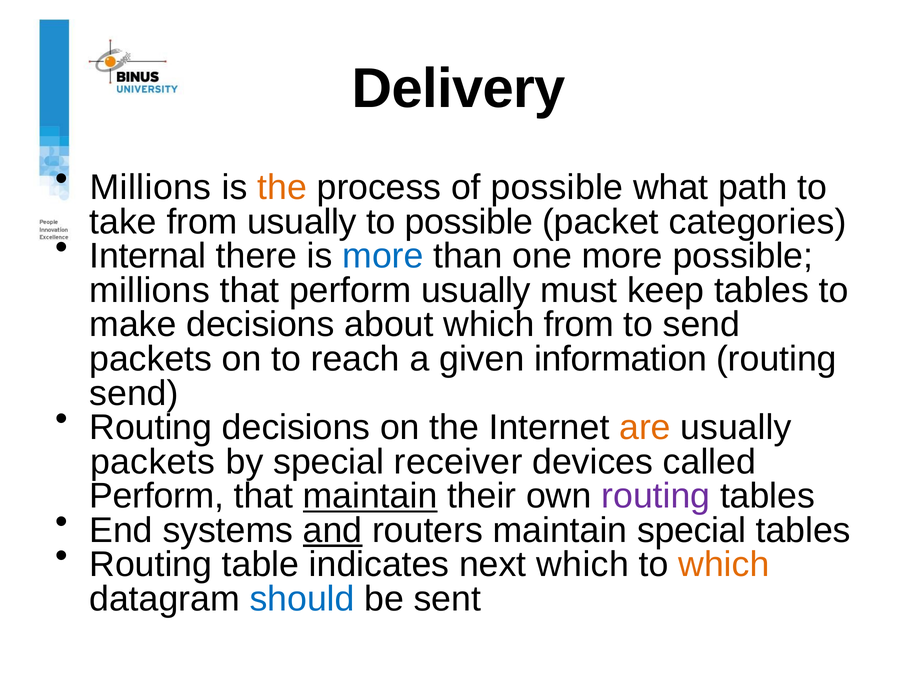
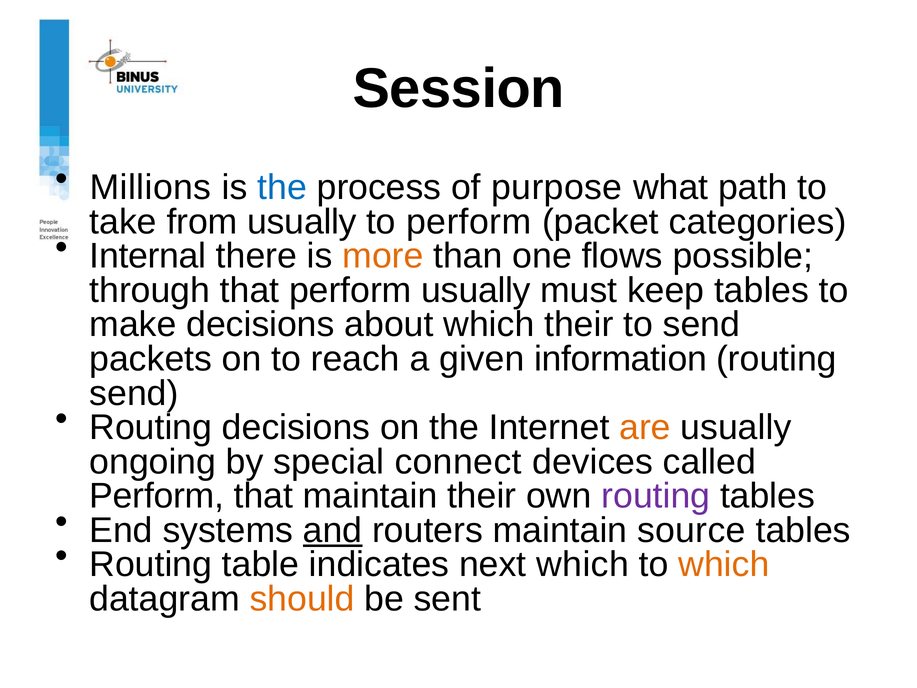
Delivery: Delivery -> Session
the at (282, 188) colour: orange -> blue
of possible: possible -> purpose
to possible: possible -> perform
more at (383, 256) colour: blue -> orange
one more: more -> flows
millions at (150, 290): millions -> through
which from: from -> their
packets at (153, 462): packets -> ongoing
receiver: receiver -> connect
maintain at (370, 496) underline: present -> none
maintain special: special -> source
should colour: blue -> orange
